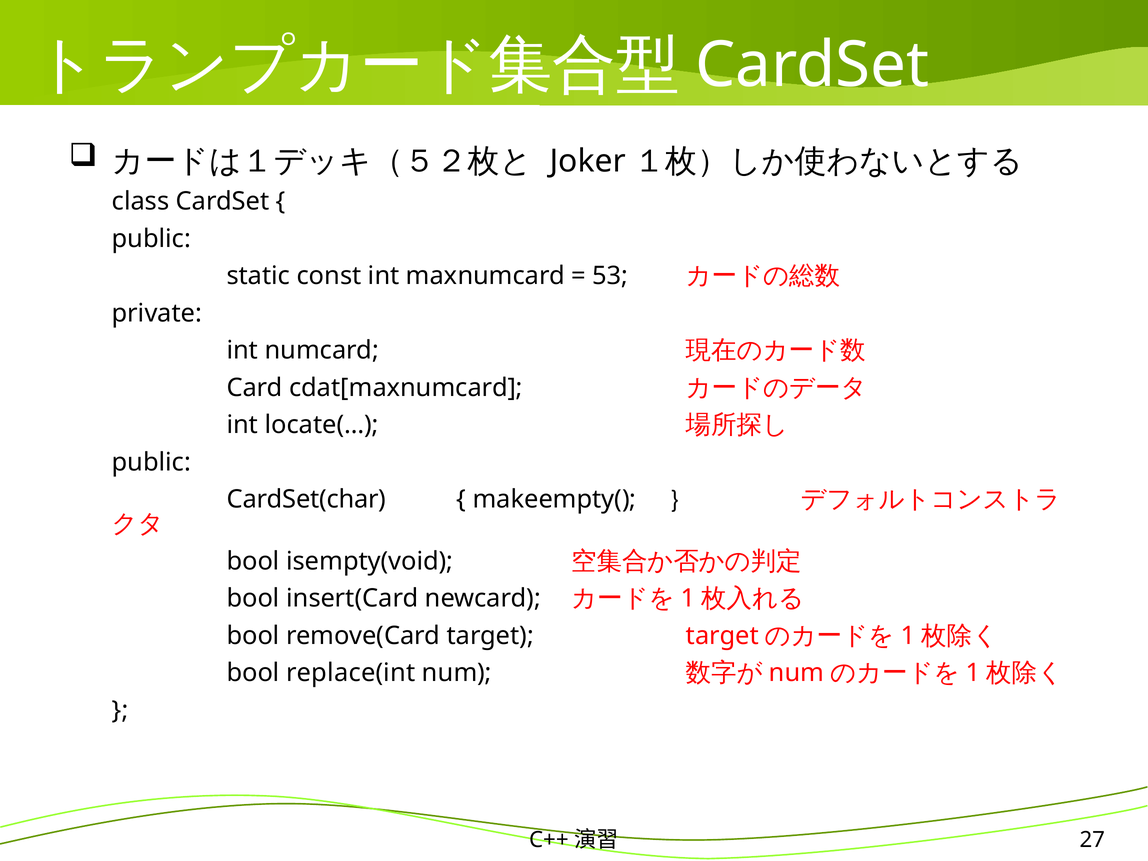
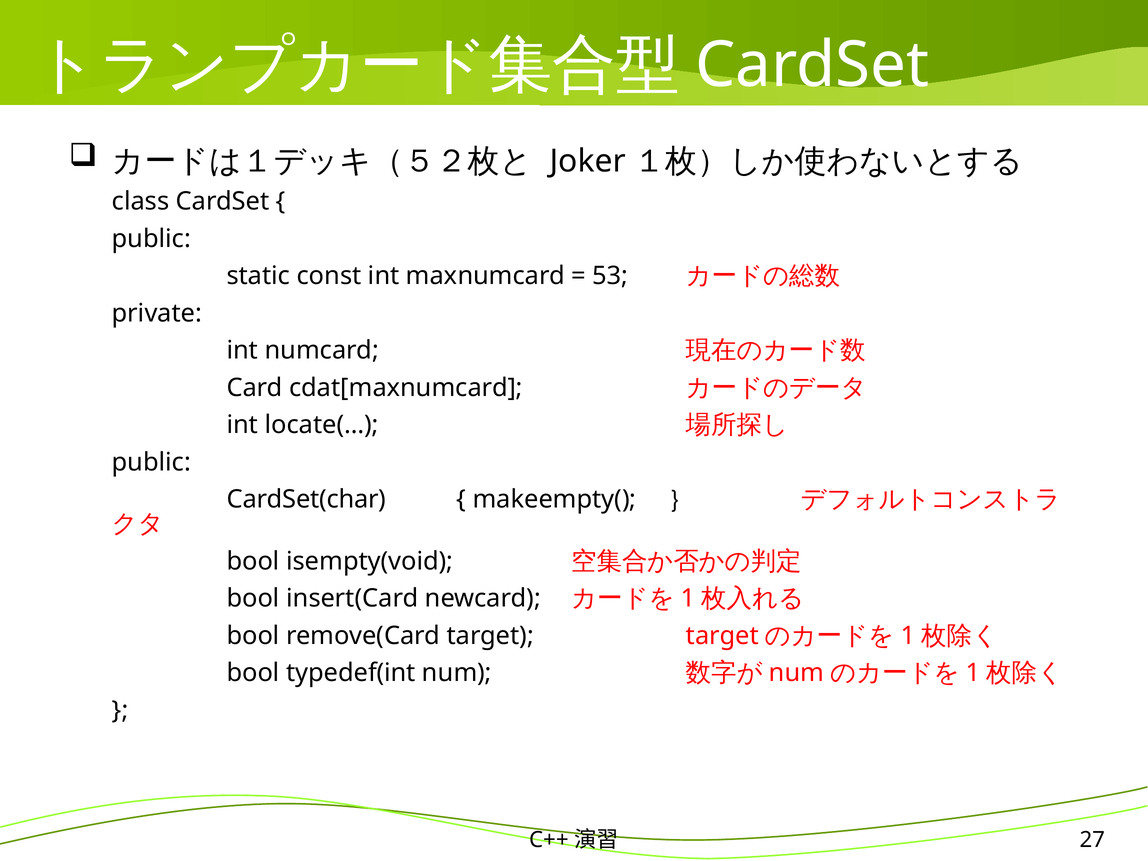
replace(int: replace(int -> typedef(int
